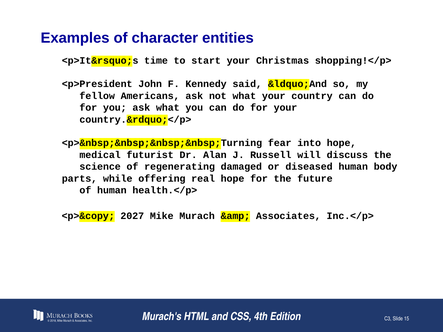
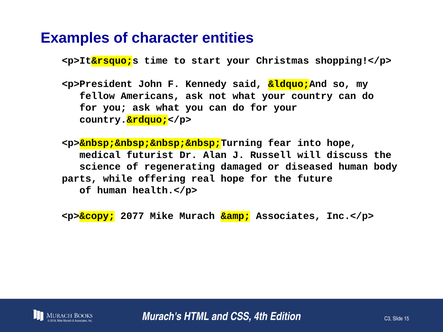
2027: 2027 -> 2077
